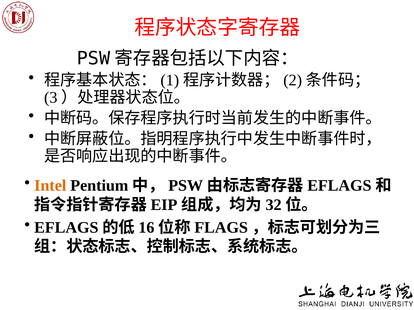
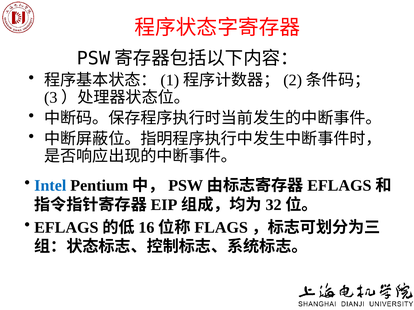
Intel colour: orange -> blue
